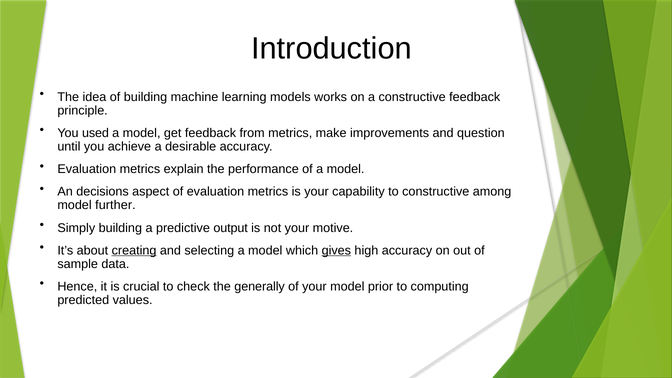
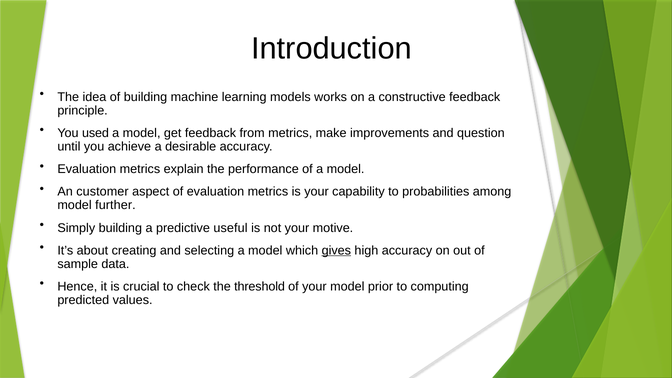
decisions: decisions -> customer
to constructive: constructive -> probabilities
output: output -> useful
creating underline: present -> none
generally: generally -> threshold
